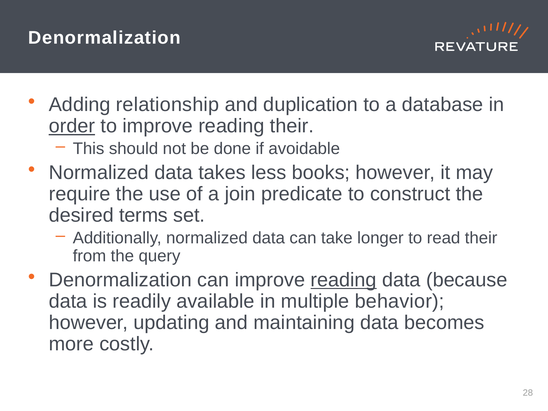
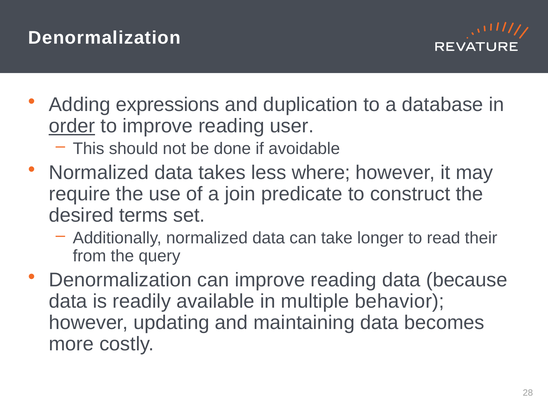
relationship: relationship -> expressions
reading their: their -> user
books: books -> where
reading at (344, 280) underline: present -> none
